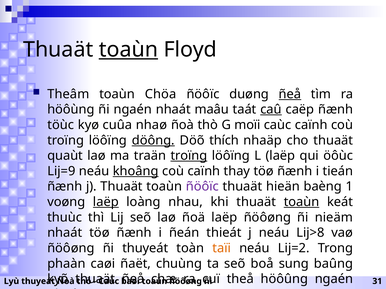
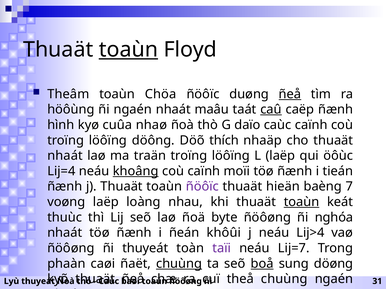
töùc: töùc -> hình
moïi: moïi -> daïo
döông underline: present -> none
quaùt at (65, 156): quaùt -> nhaát
troïng at (189, 156) underline: present -> none
Lij=9: Lij=9 -> Lij=4
thay: thay -> moïi
1: 1 -> 7
laëp at (106, 202) underline: present -> none
ñoä laëp: laëp -> byte
nieäm: nieäm -> nghóa
thieát: thieát -> khôûi
Lij>8: Lij>8 -> Lij>4
taïi colour: orange -> purple
Lij=2: Lij=2 -> Lij=7
chuùng at (179, 264) underline: none -> present
boå underline: none -> present
baûng: baûng -> döøng
theå höôûng: höôûng -> chuùng
